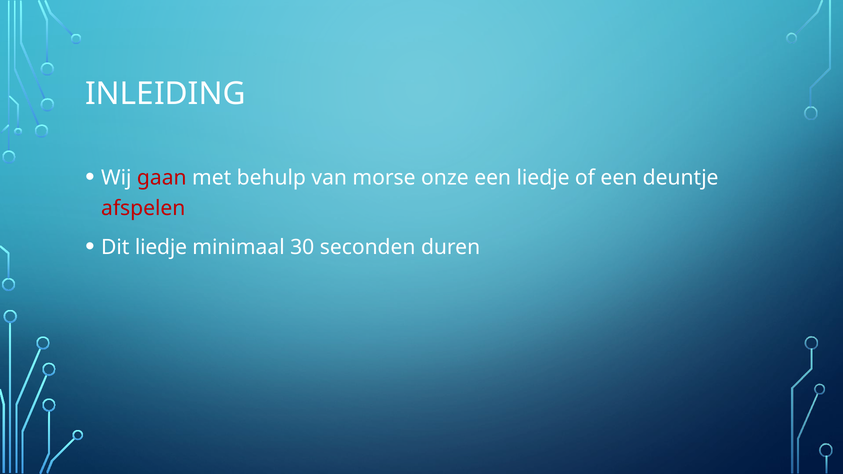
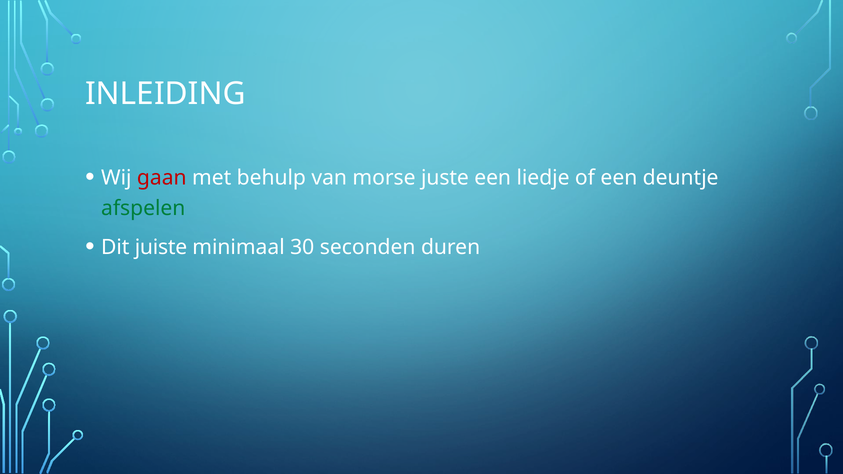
onze: onze -> juste
afspelen colour: red -> green
Dit liedje: liedje -> juiste
